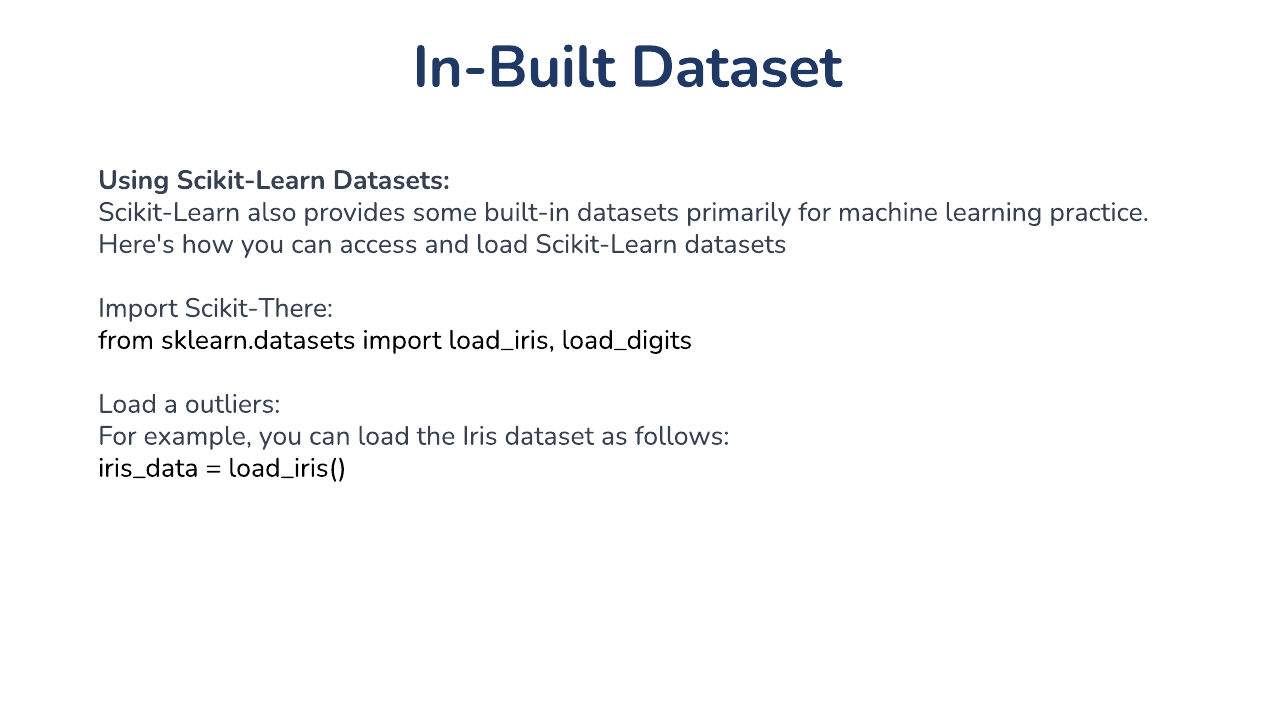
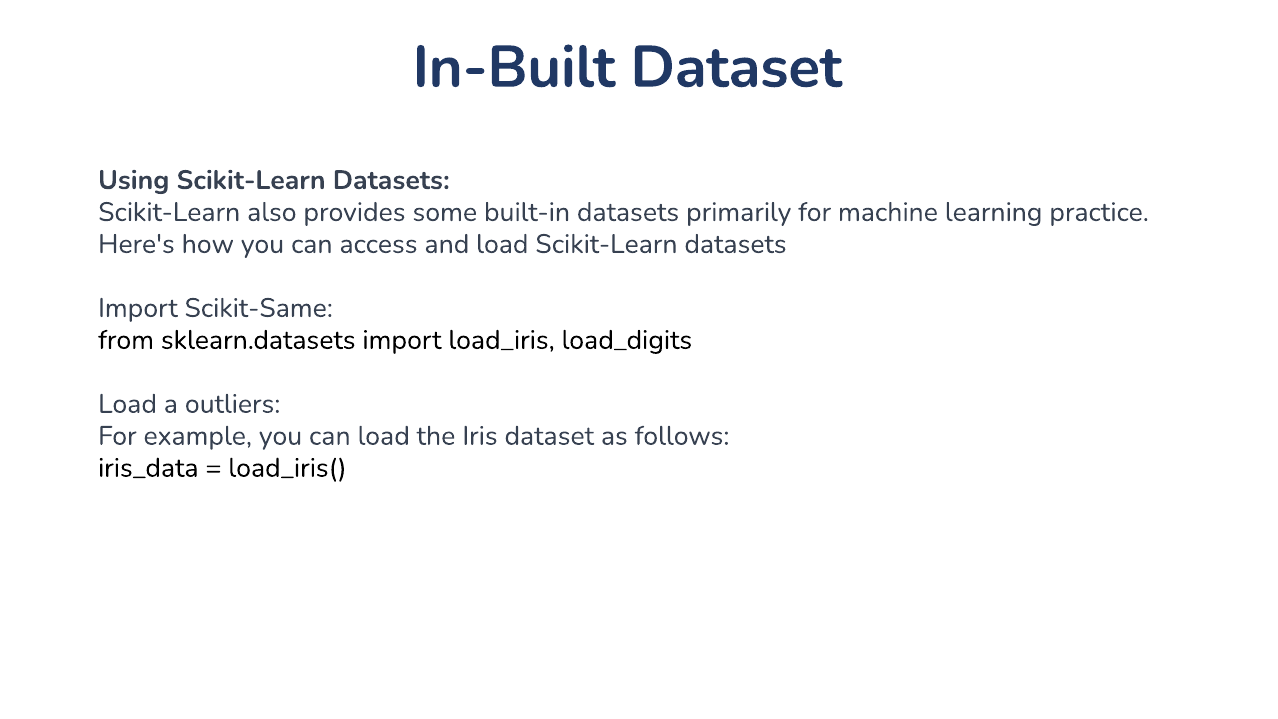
Scikit-There: Scikit-There -> Scikit-Same
